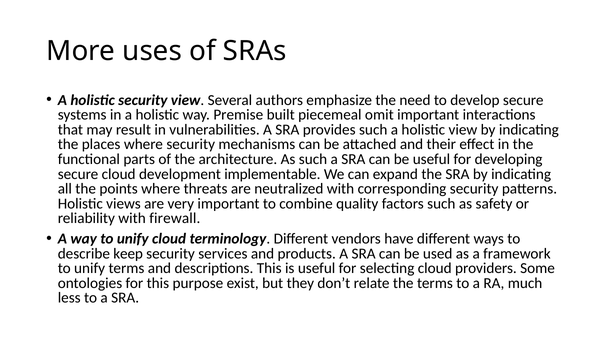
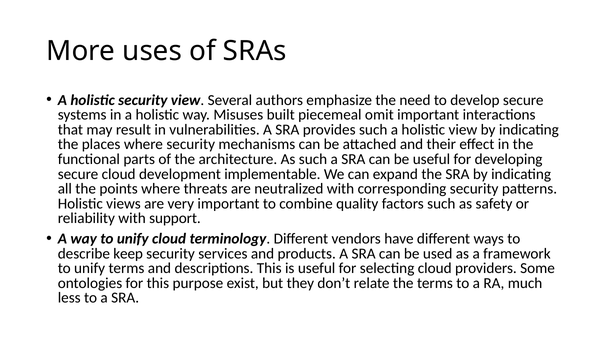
Premise: Premise -> Misuses
firewall: firewall -> support
